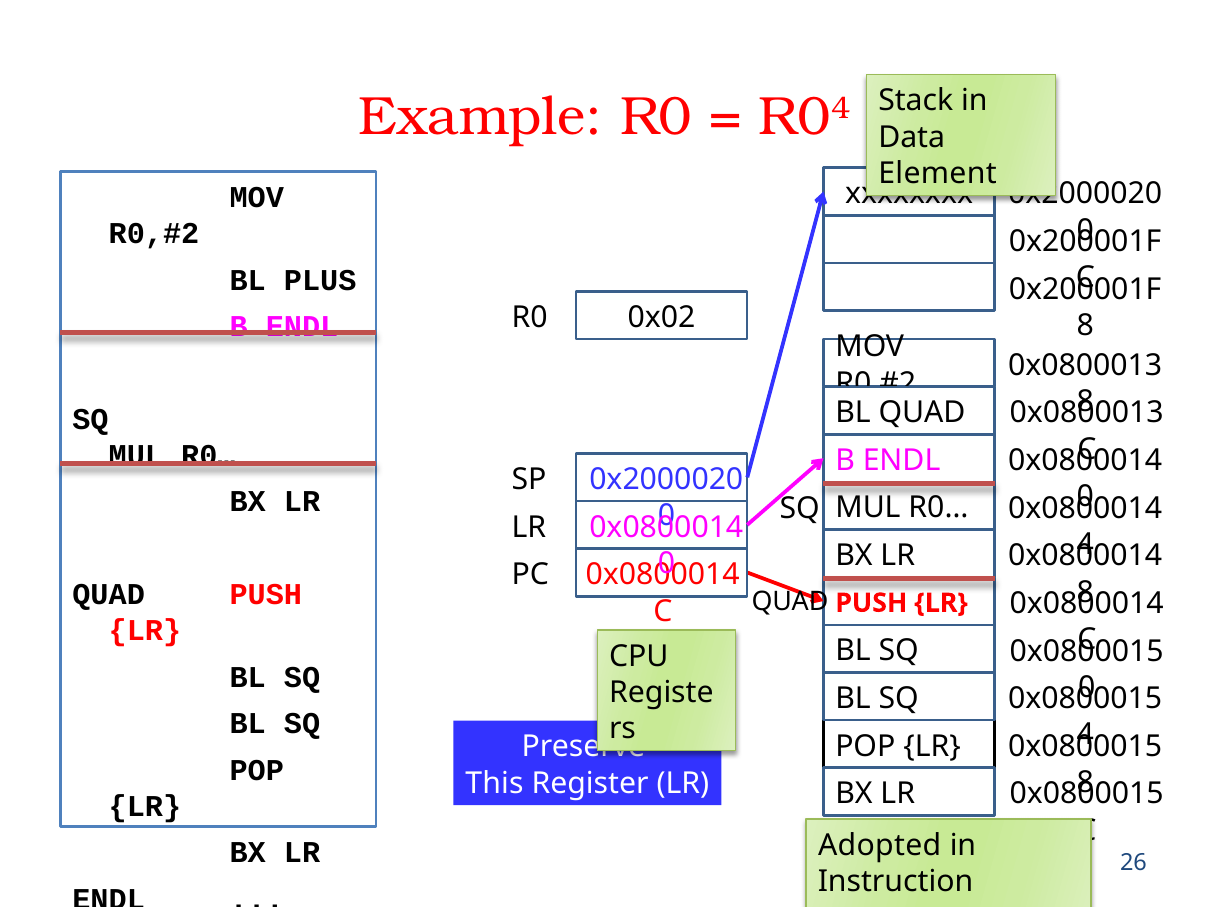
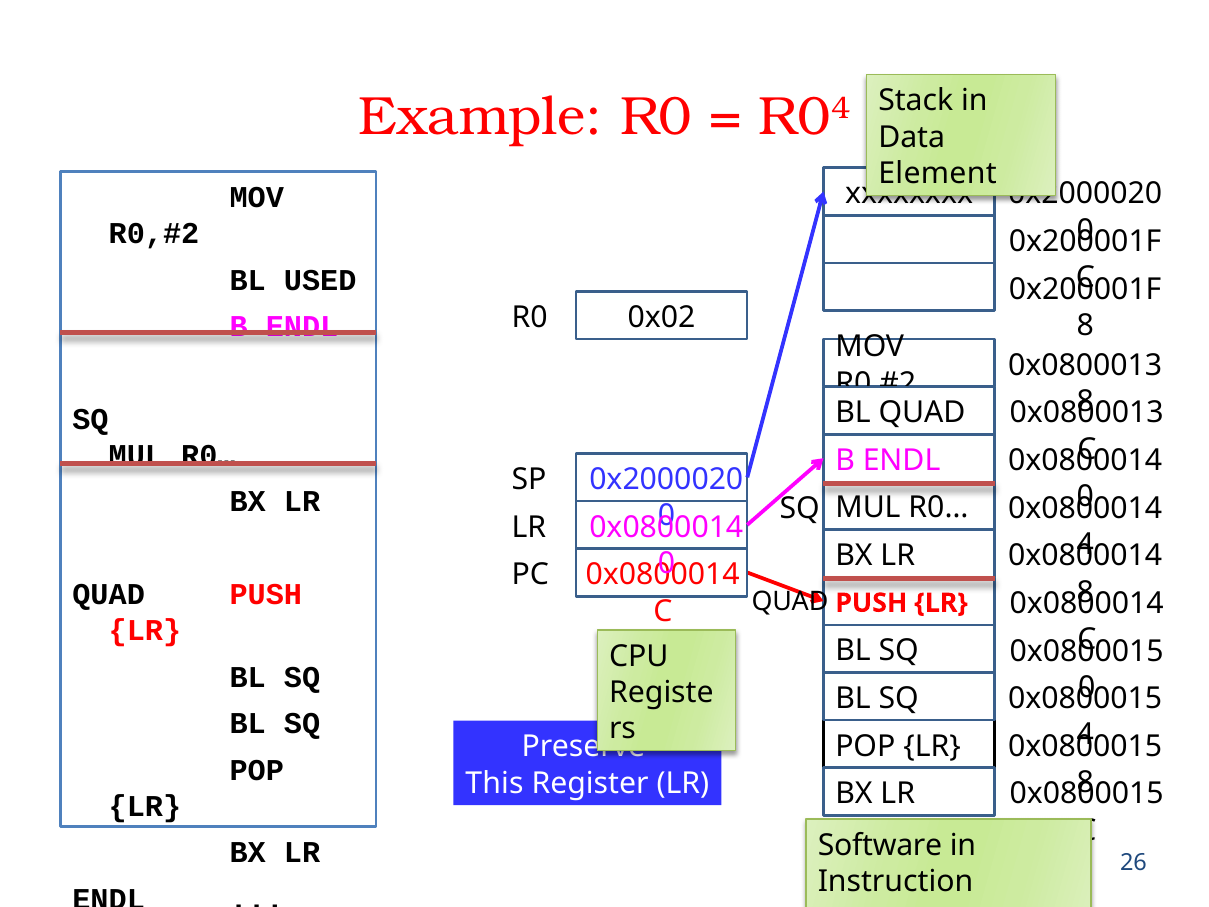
PLUS: PLUS -> USED
Adopted: Adopted -> Software
